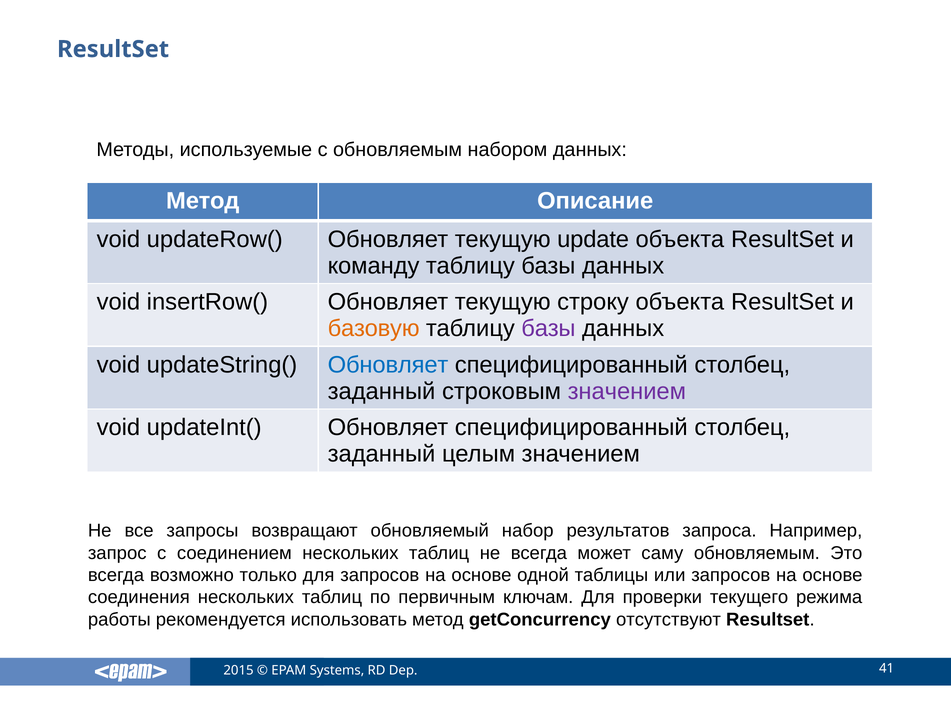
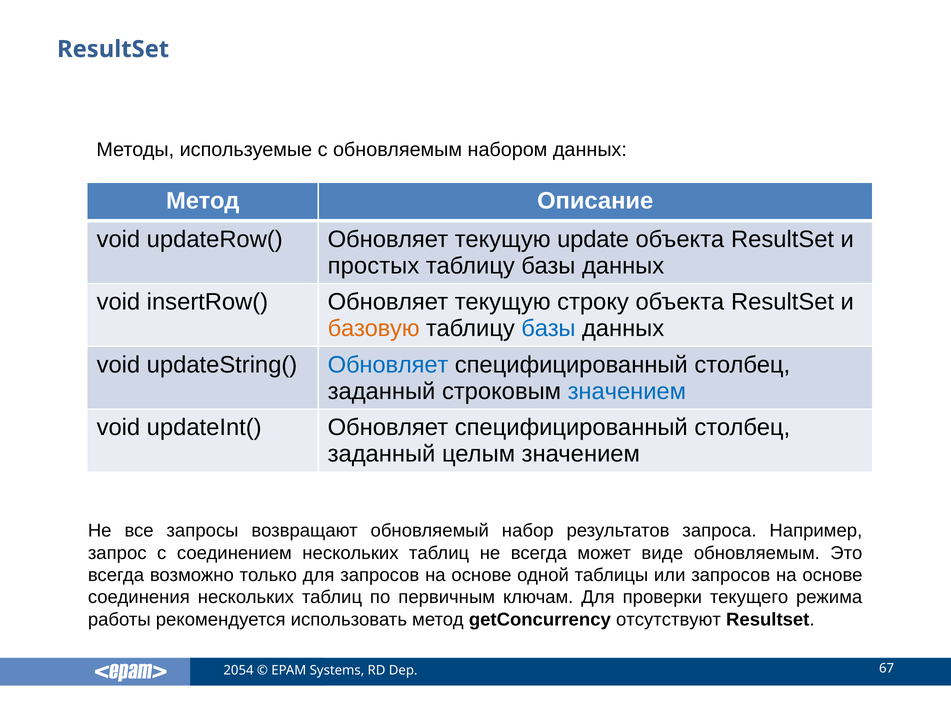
команду: команду -> простых
базы at (548, 329) colour: purple -> blue
значением at (627, 391) colour: purple -> blue
саму: саму -> виде
2015: 2015 -> 2054
41: 41 -> 67
